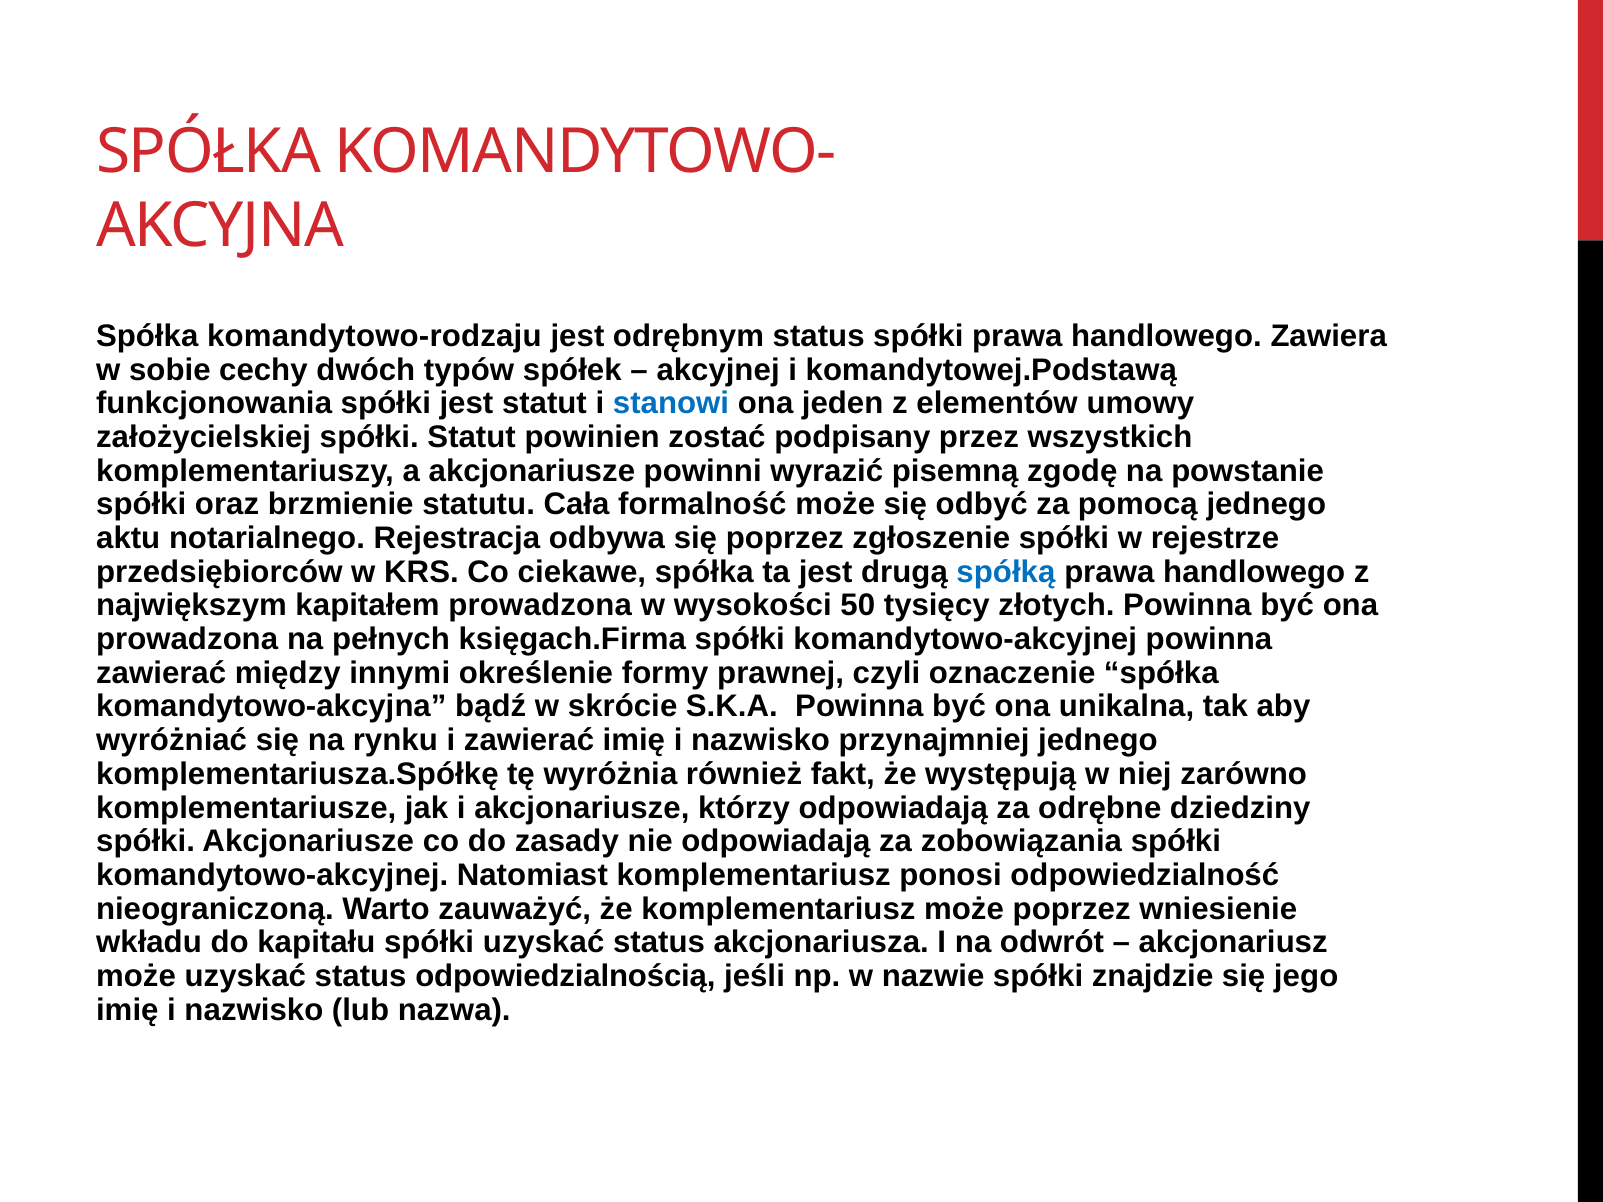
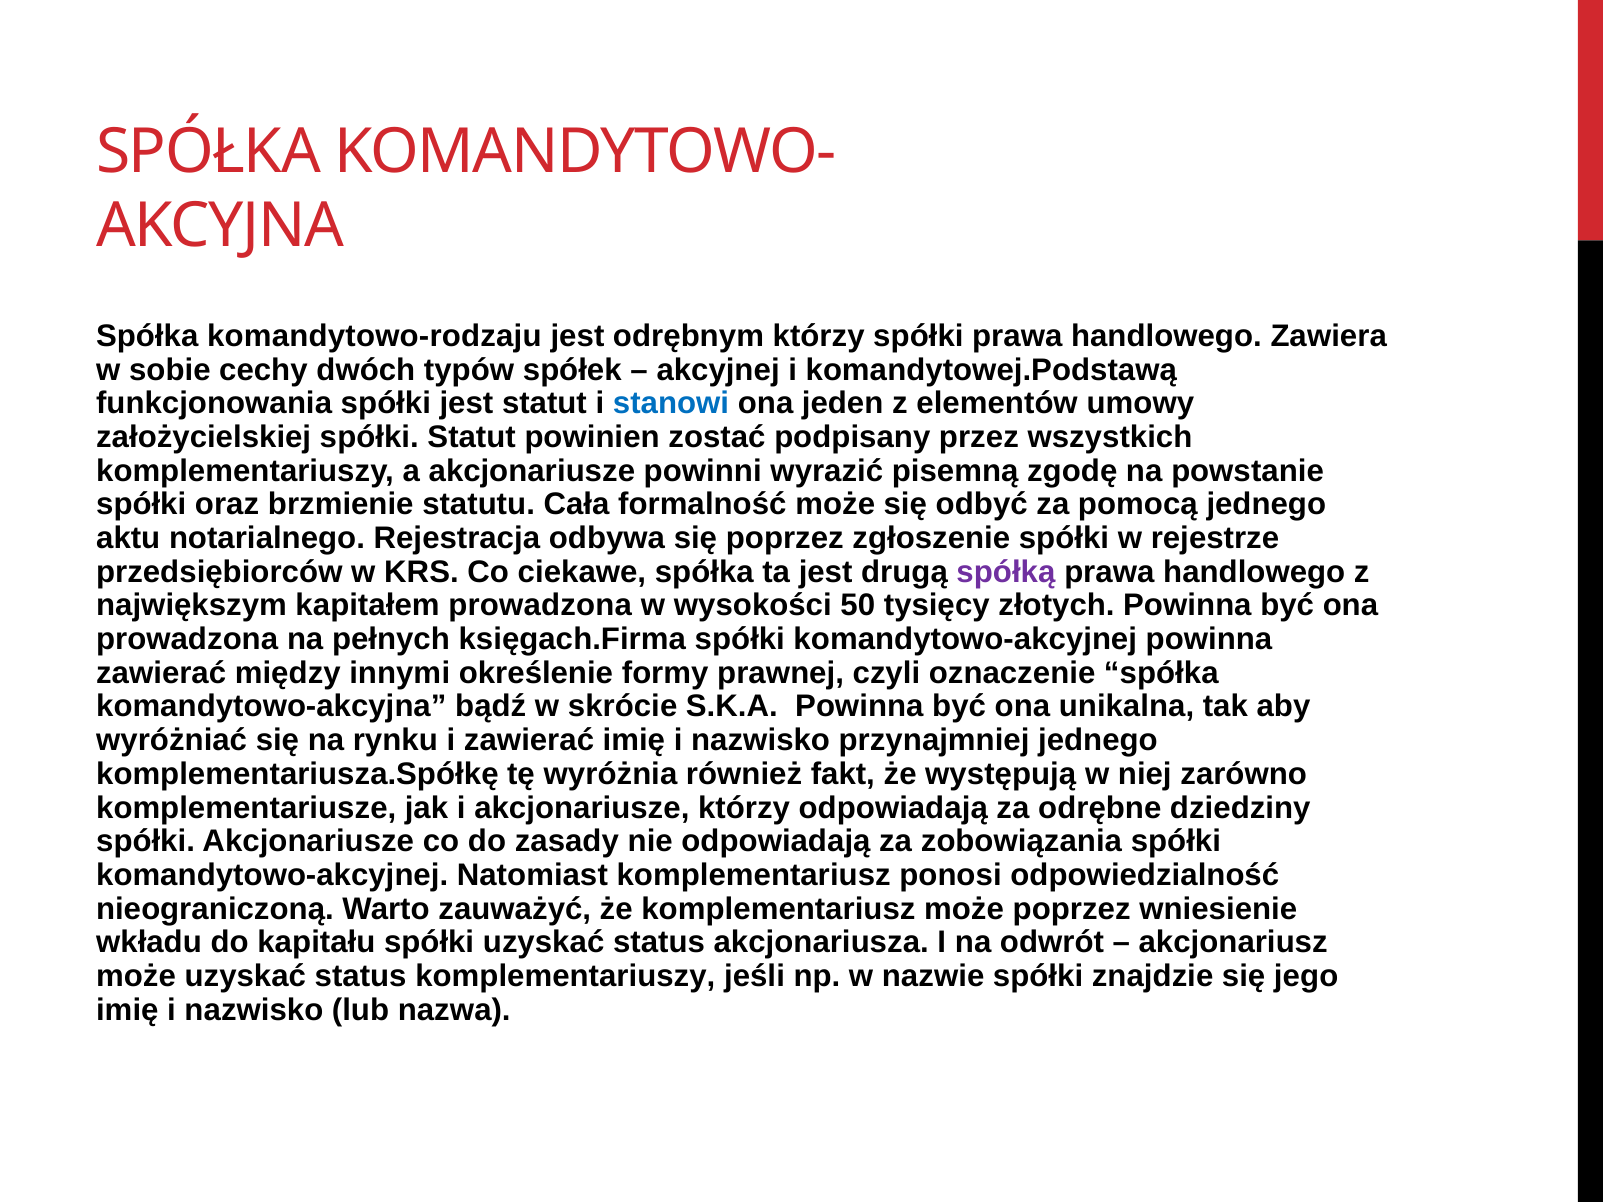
odrębnym status: status -> którzy
spółką colour: blue -> purple
status odpowiedzialnością: odpowiedzialnością -> komplementariuszy
